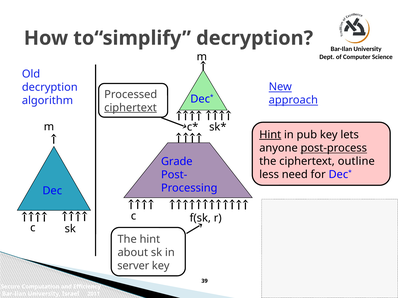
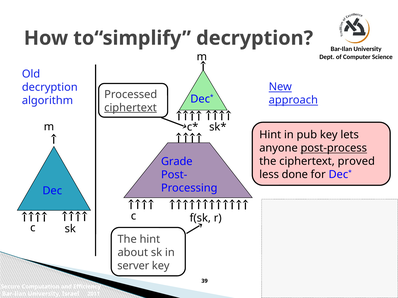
Hint at (270, 135) underline: present -> none
outline: outline -> proved
need: need -> done
